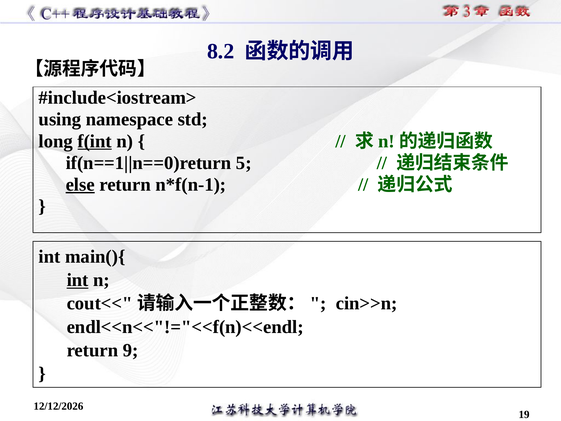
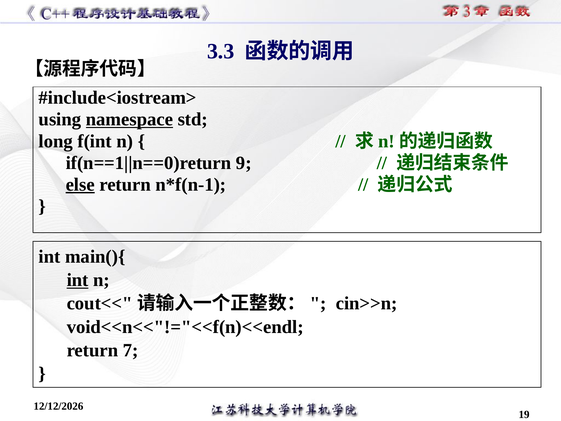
8.2: 8.2 -> 3.3
namespace underline: none -> present
f(int underline: present -> none
5: 5 -> 9
endl<<n<<"!="<<f(n)<<endl: endl<<n<<"!="<<f(n)<<endl -> void<<n<<"!="<<f(n)<<endl
9: 9 -> 7
